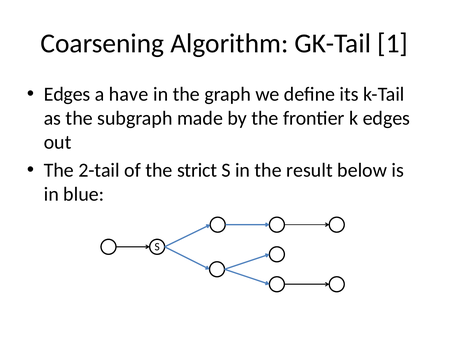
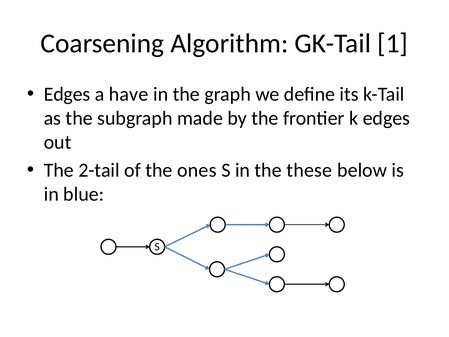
strict: strict -> ones
result: result -> these
